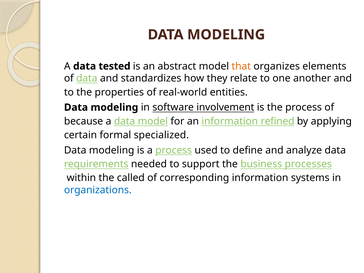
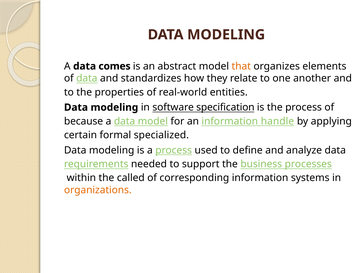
tested: tested -> comes
involvement: involvement -> specification
refined: refined -> handle
organizations colour: blue -> orange
